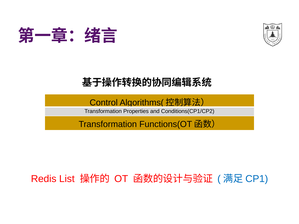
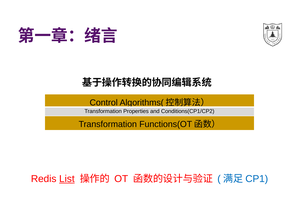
List underline: none -> present
